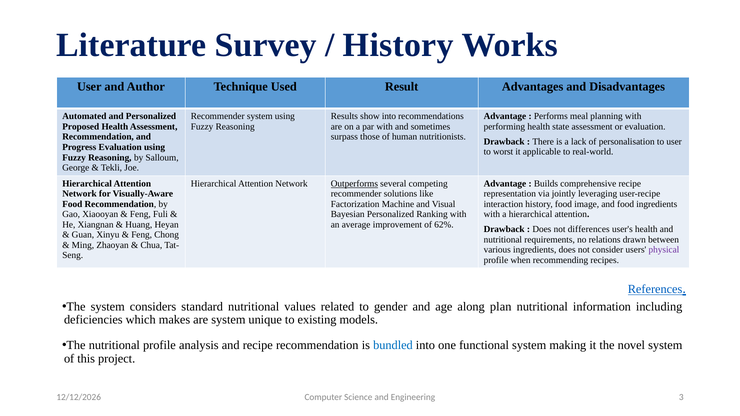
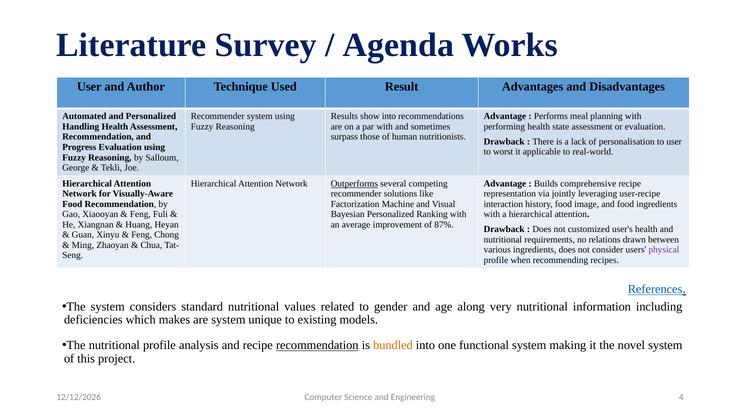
History at (398, 45): History -> Agenda
Proposed: Proposed -> Handling
62%: 62% -> 87%
differences: differences -> customized
plan: plan -> very
recommendation at (317, 346) underline: none -> present
bundled colour: blue -> orange
3: 3 -> 4
